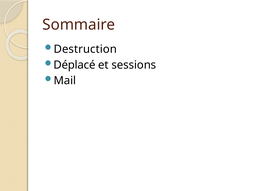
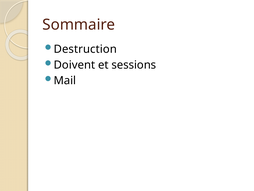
Déplacé: Déplacé -> Doivent
